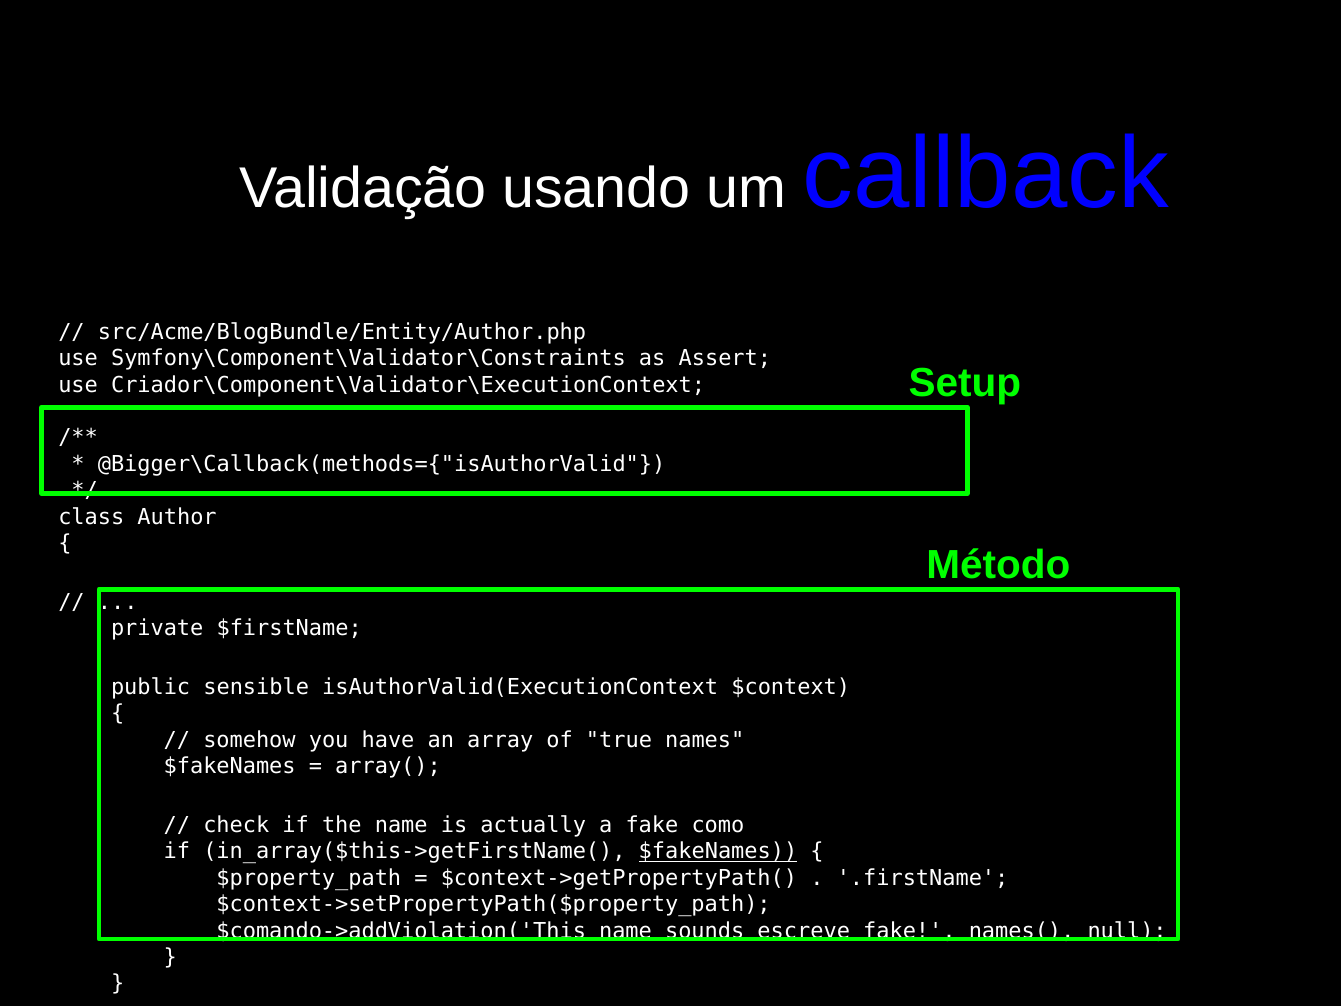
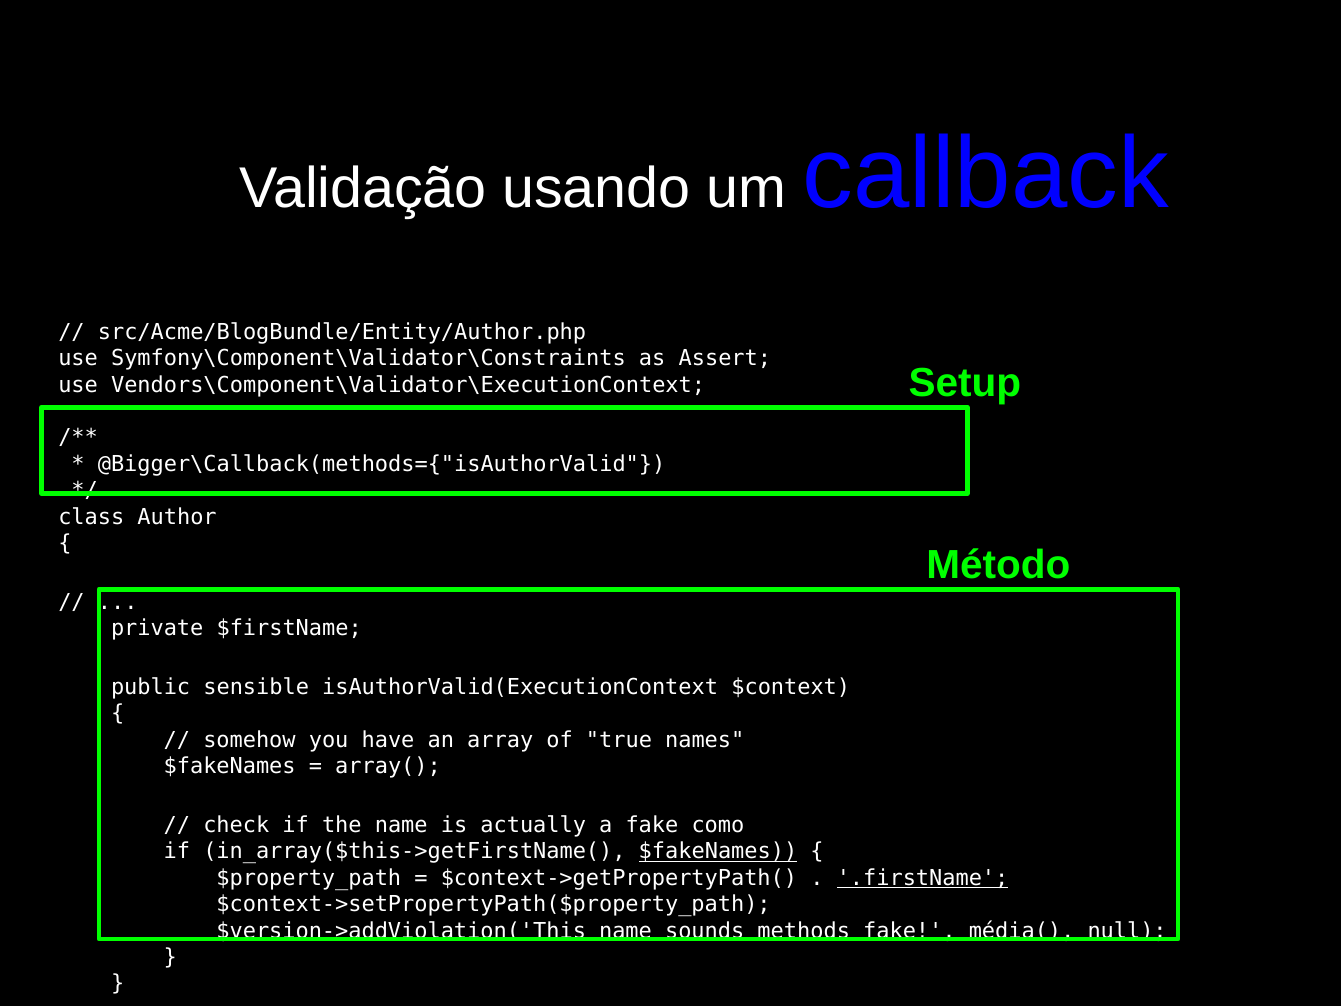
Criador\Component\Validator\ExecutionContext: Criador\Component\Validator\ExecutionContext -> Vendors\Component\Validator\ExecutionContext
.firstName underline: none -> present
$comando->addViolation('This: $comando->addViolation('This -> $version->addViolation('This
escreve: escreve -> methods
names(: names( -> média(
